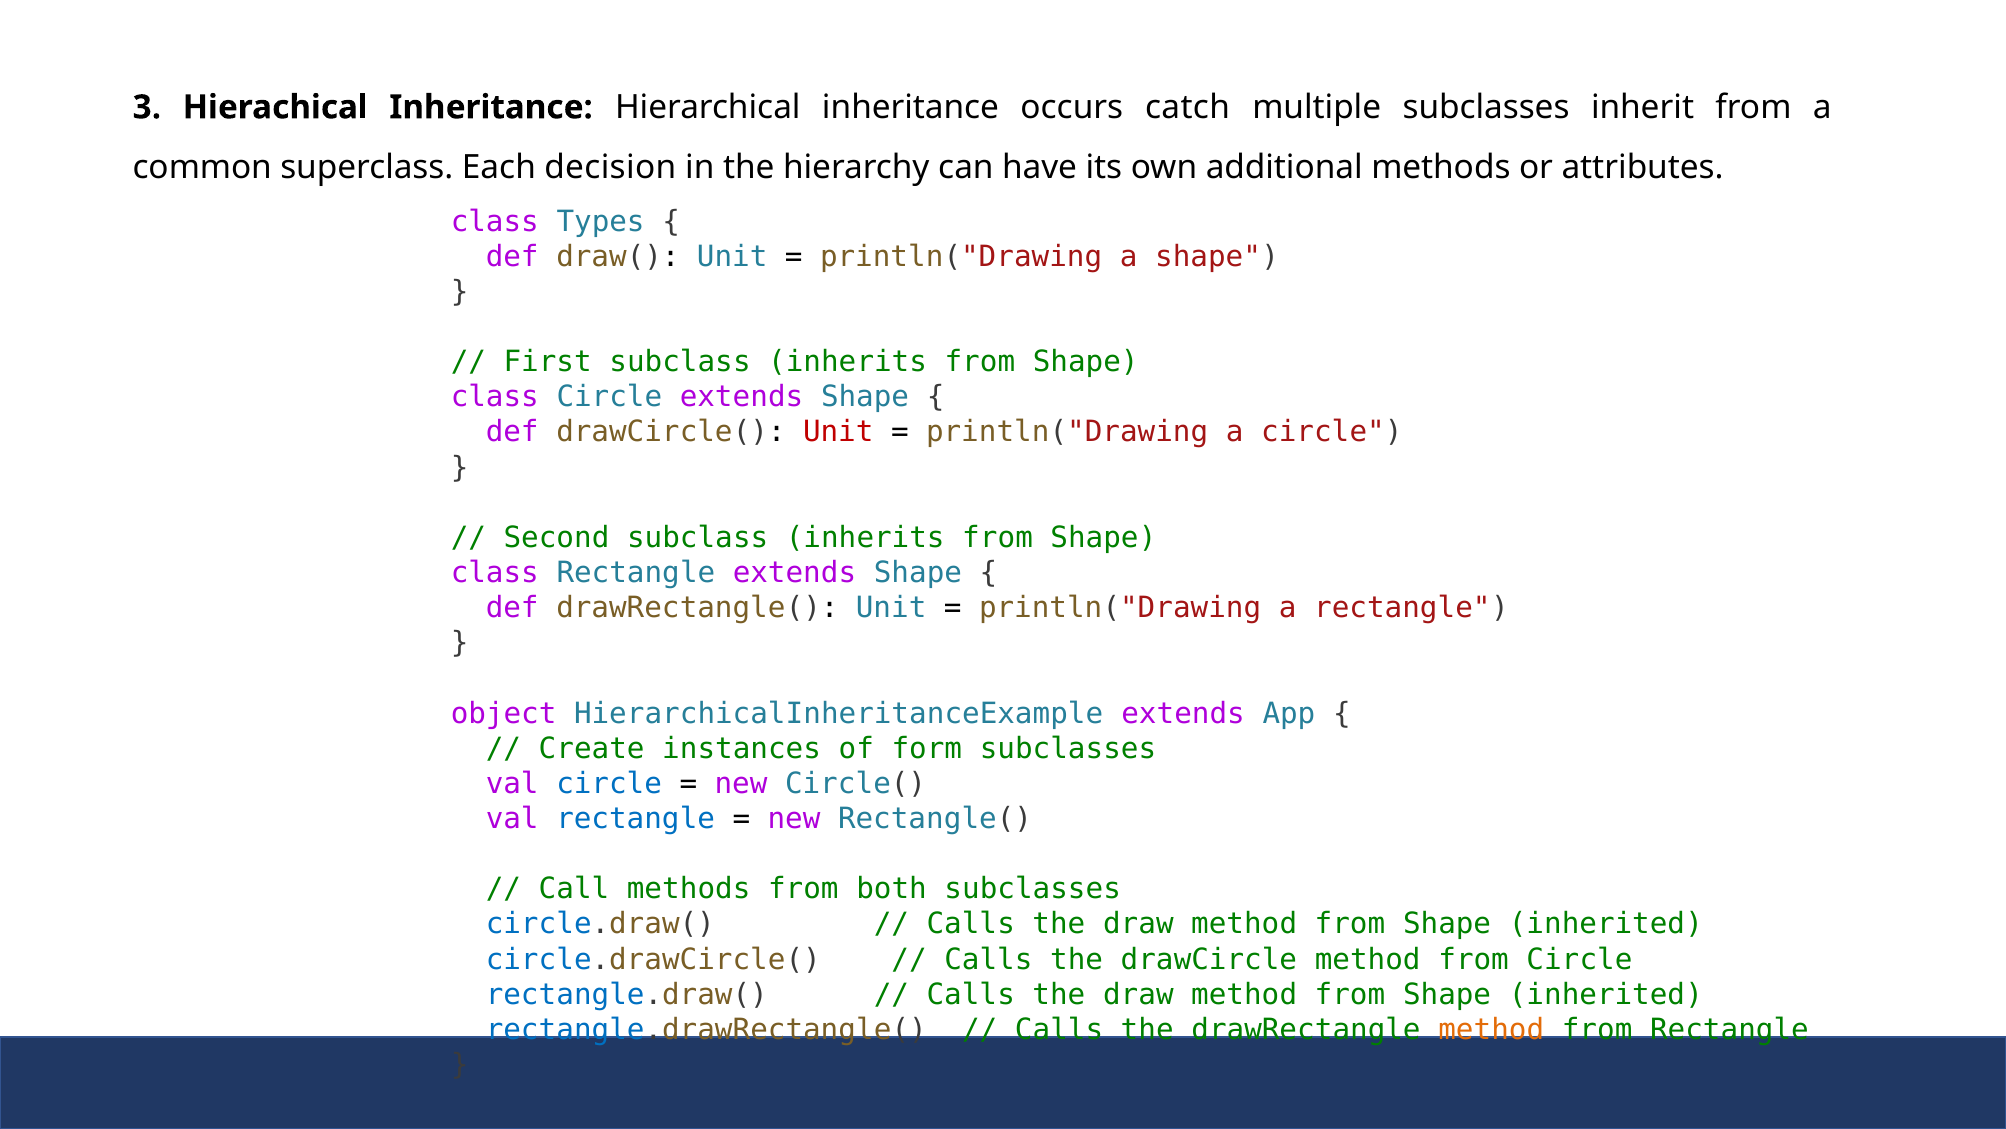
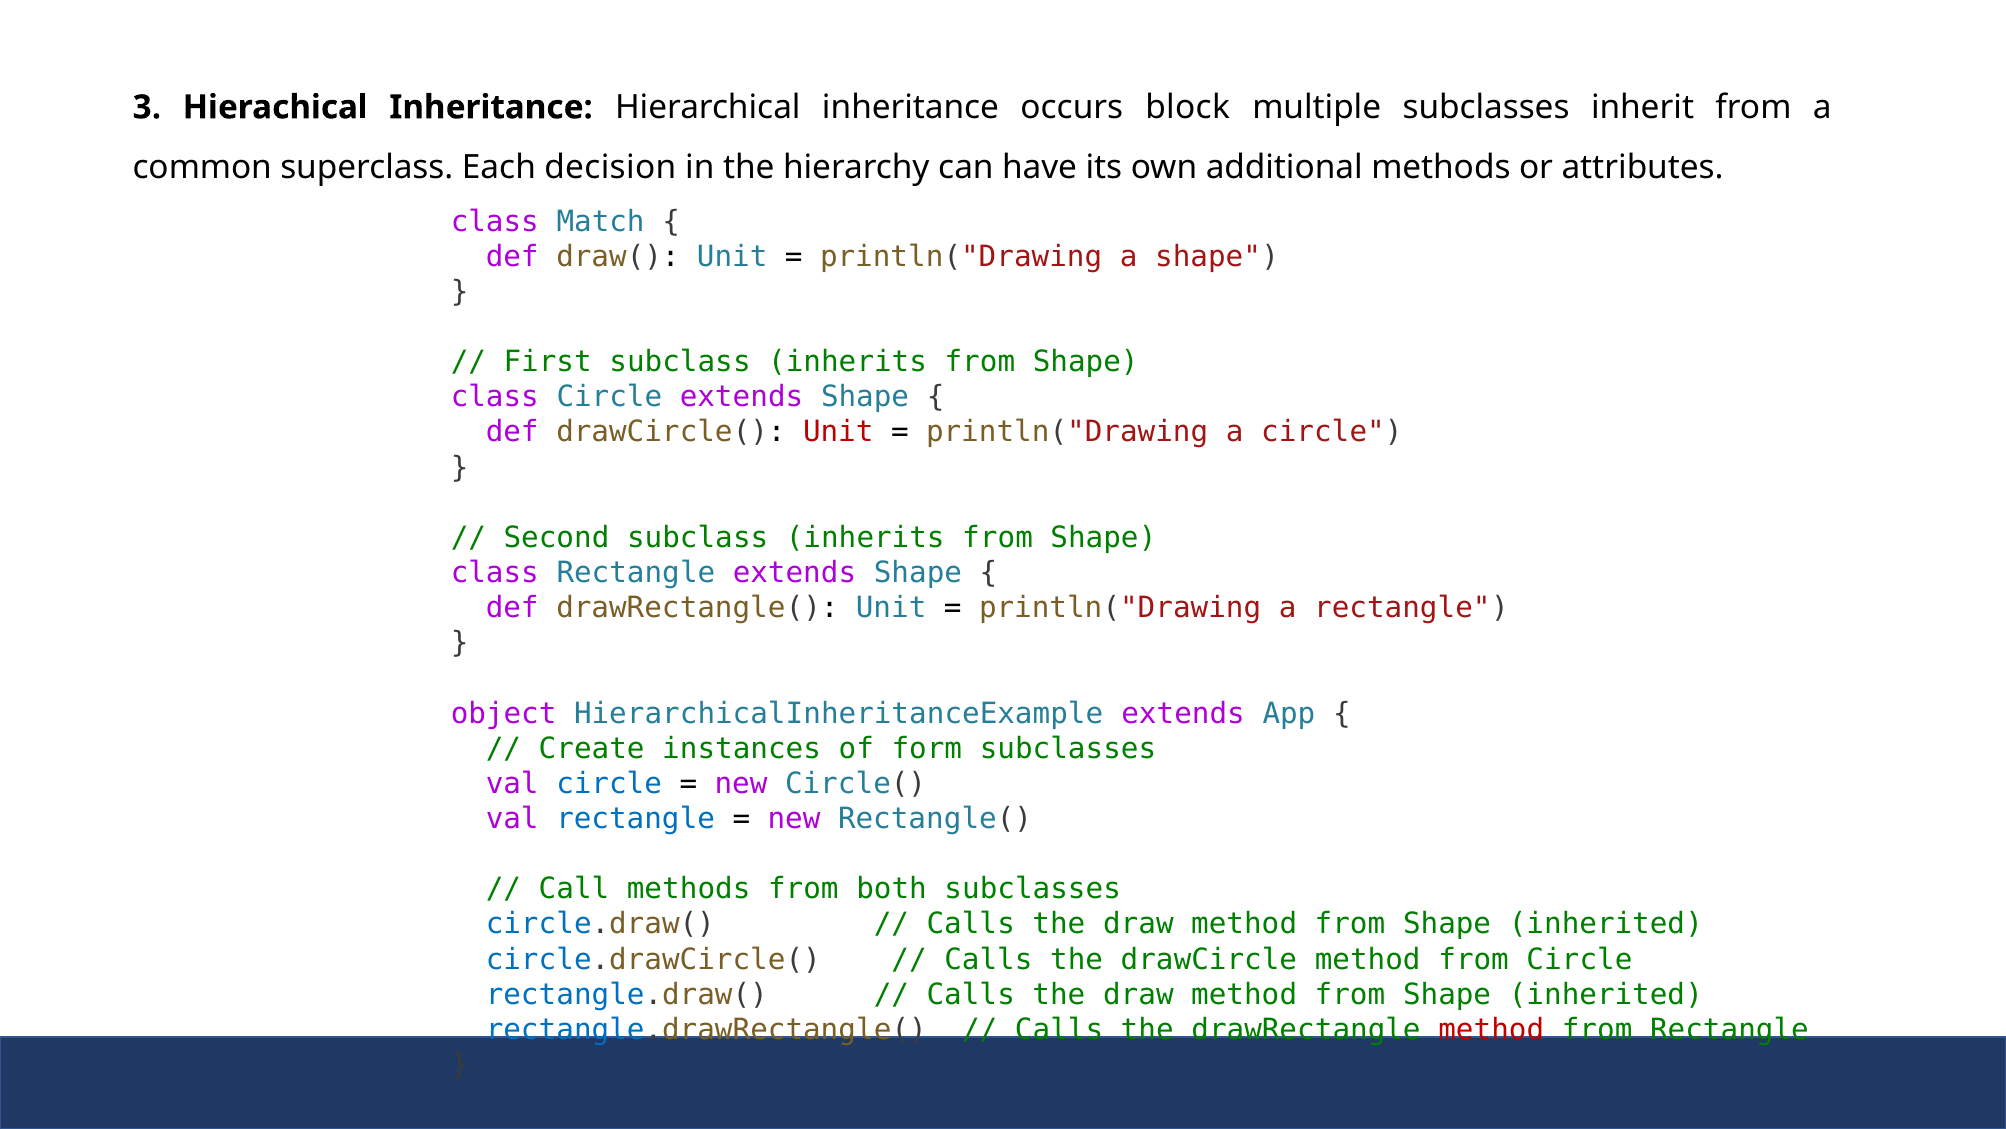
catch: catch -> block
Types: Types -> Match
method at (1491, 1029) colour: orange -> red
